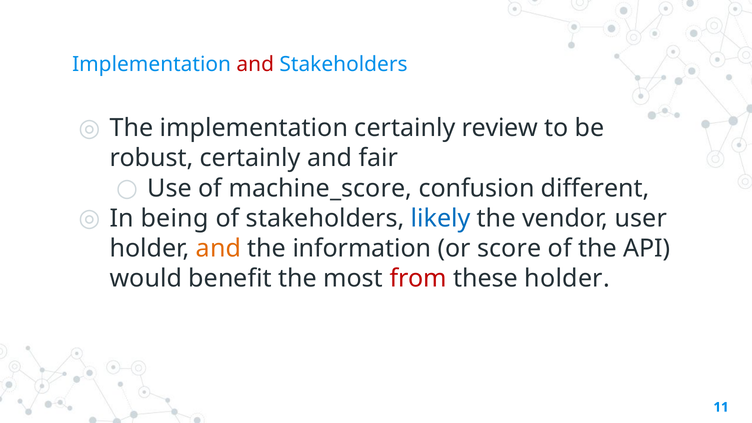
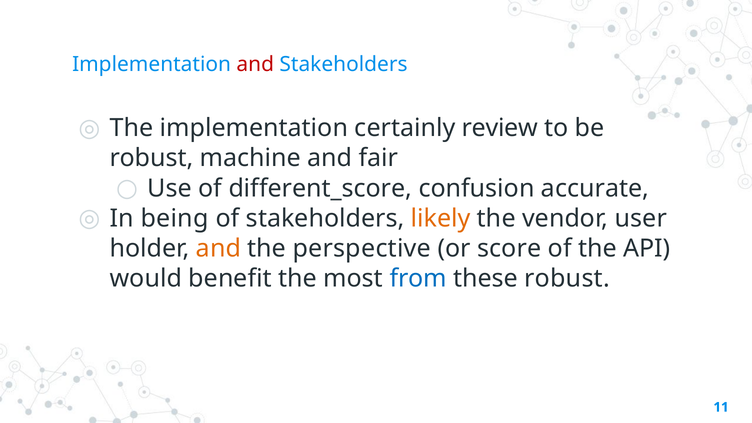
robust certainly: certainly -> machine
machine_score: machine_score -> different_score
different: different -> accurate
likely colour: blue -> orange
information: information -> perspective
from colour: red -> blue
these holder: holder -> robust
